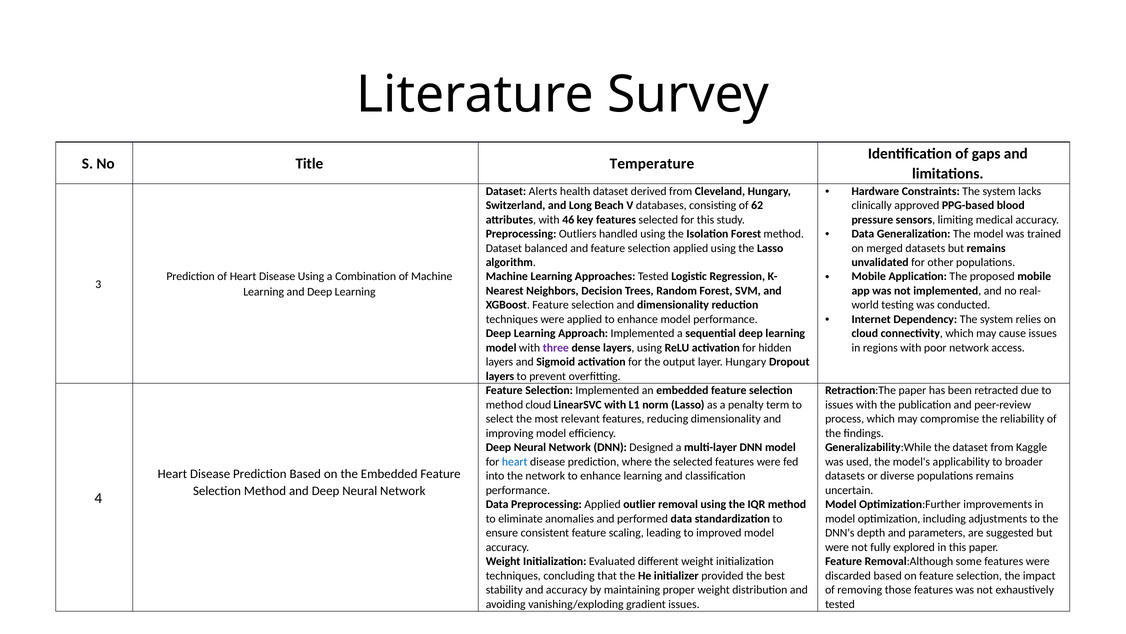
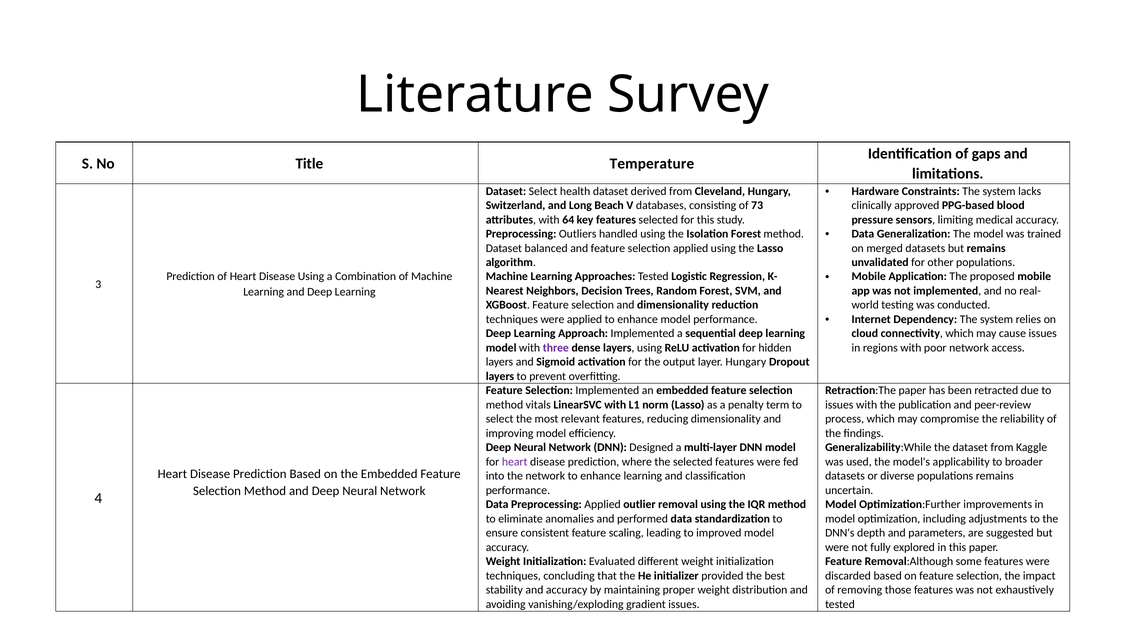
Dataset Alerts: Alerts -> Select
62: 62 -> 73
46: 46 -> 64
method cloud: cloud -> vitals
heart at (515, 461) colour: blue -> purple
